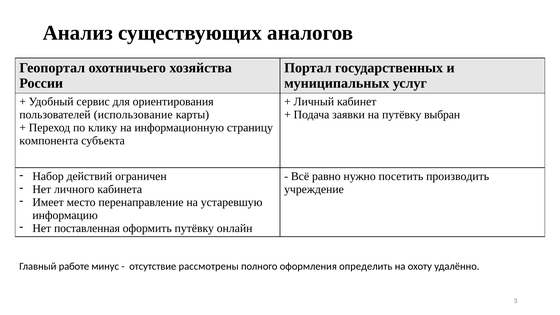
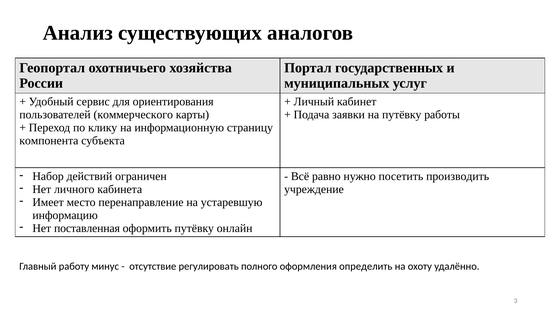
использование: использование -> коммерческого
выбран: выбран -> работы
работе: работе -> работу
рассмотрены: рассмотрены -> регулировать
